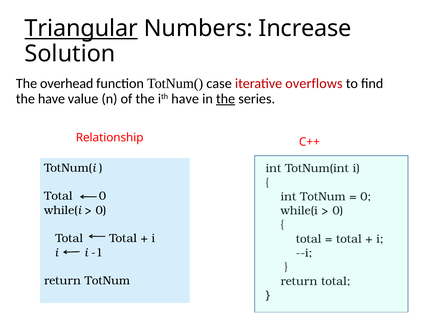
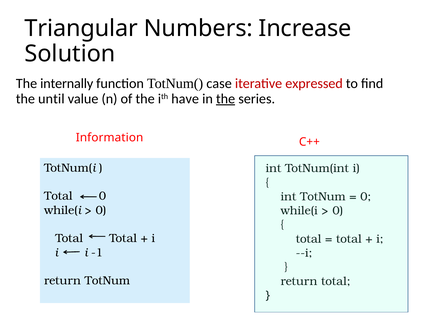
Triangular underline: present -> none
overhead: overhead -> internally
overflows: overflows -> expressed
the have: have -> until
Relationship: Relationship -> Information
